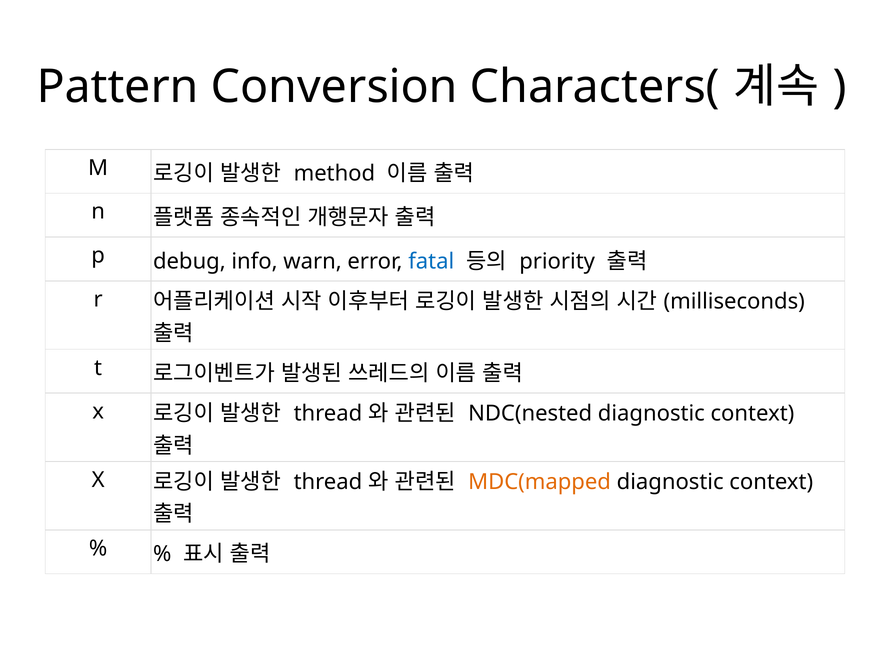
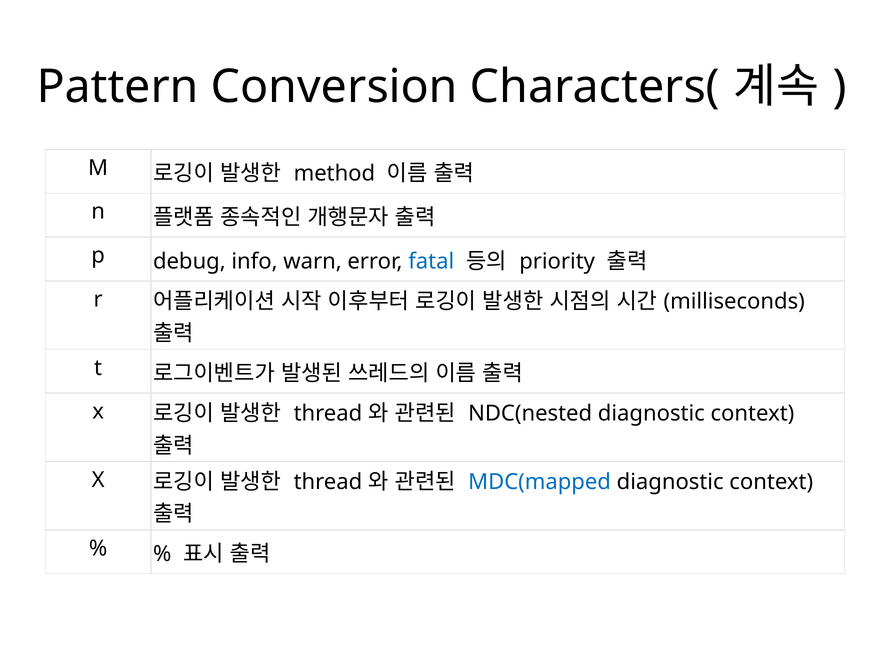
MDC(mapped colour: orange -> blue
